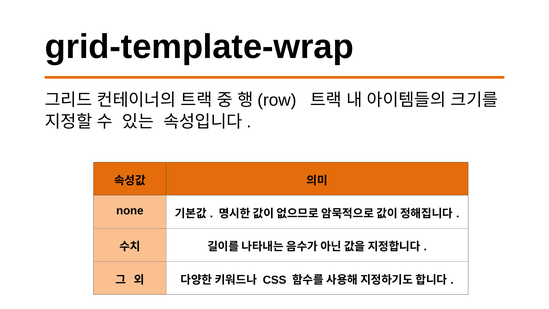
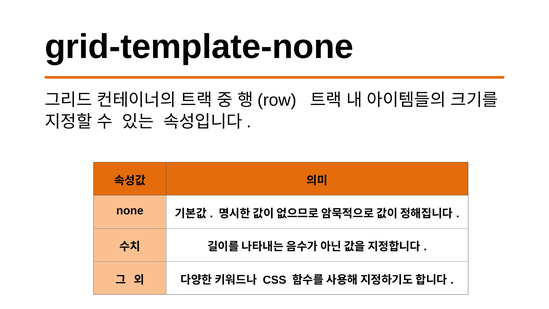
grid-template-wrap: grid-template-wrap -> grid-template-none
